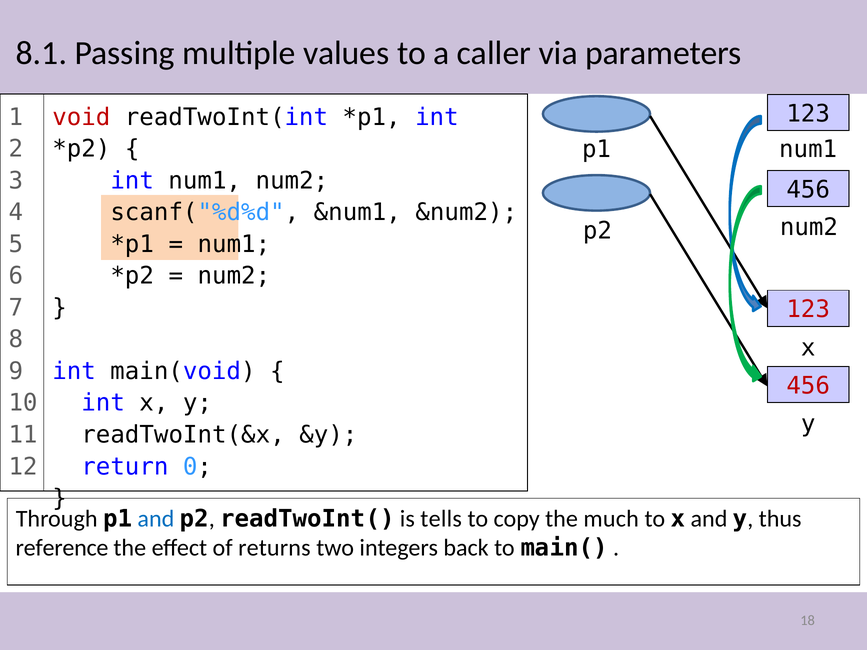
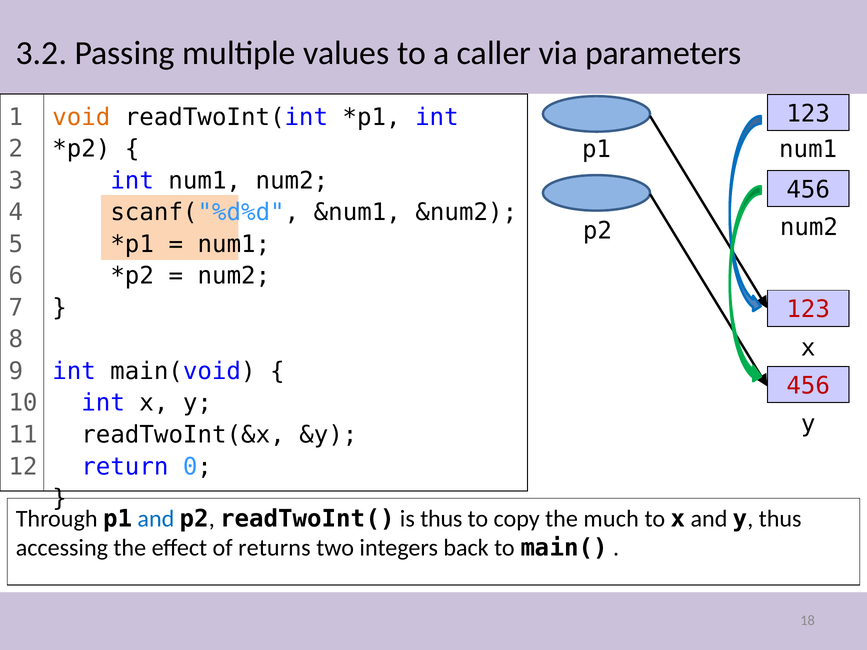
8.1: 8.1 -> 3.2
void colour: red -> orange
is tells: tells -> thus
reference: reference -> accessing
